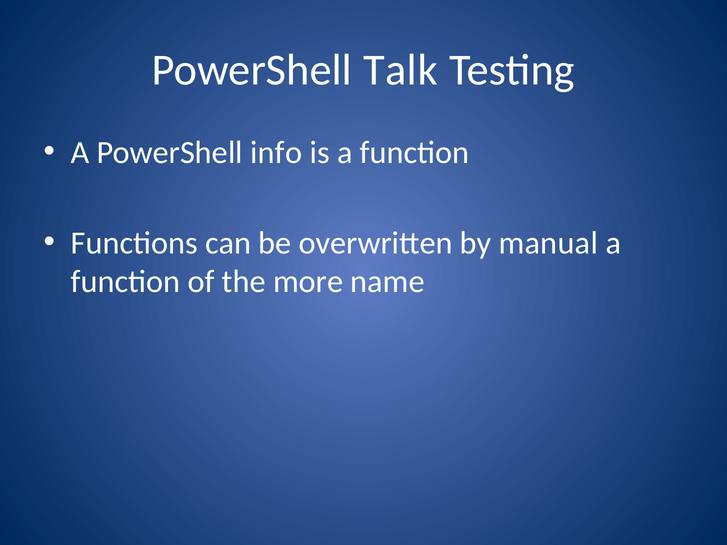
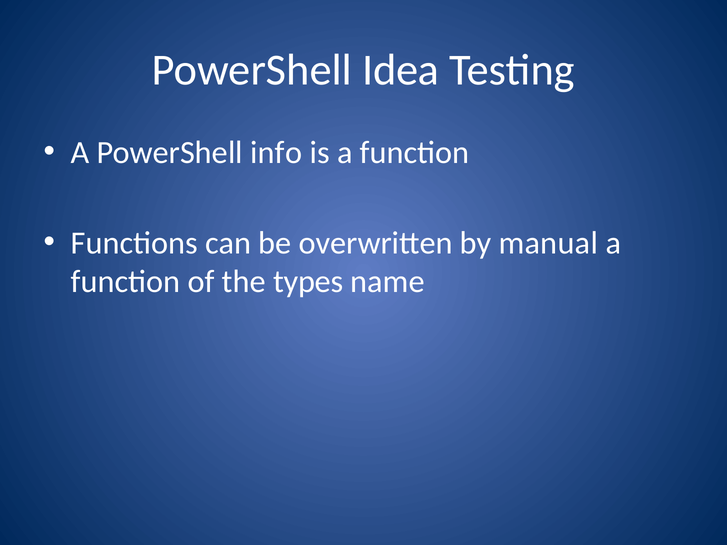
Talk: Talk -> Idea
more: more -> types
